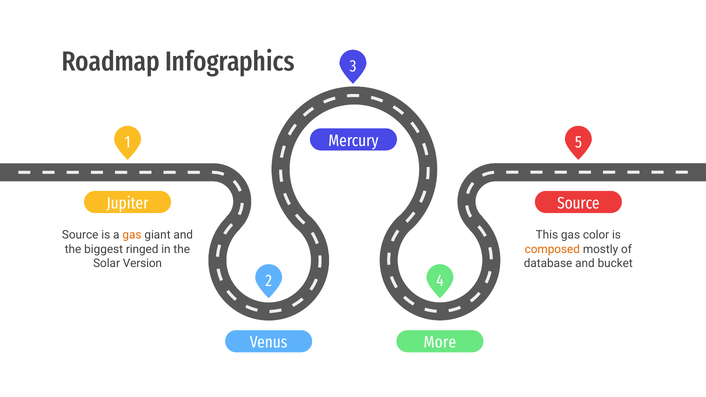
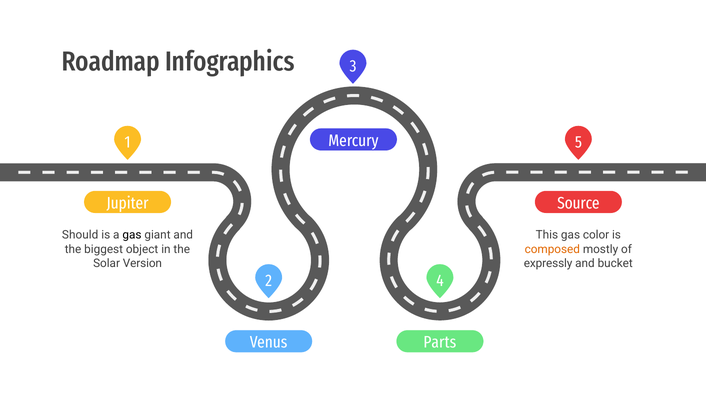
Source at (80, 235): Source -> Should
gas at (132, 235) colour: orange -> black
ringed: ringed -> object
database: database -> expressly
More: More -> Parts
